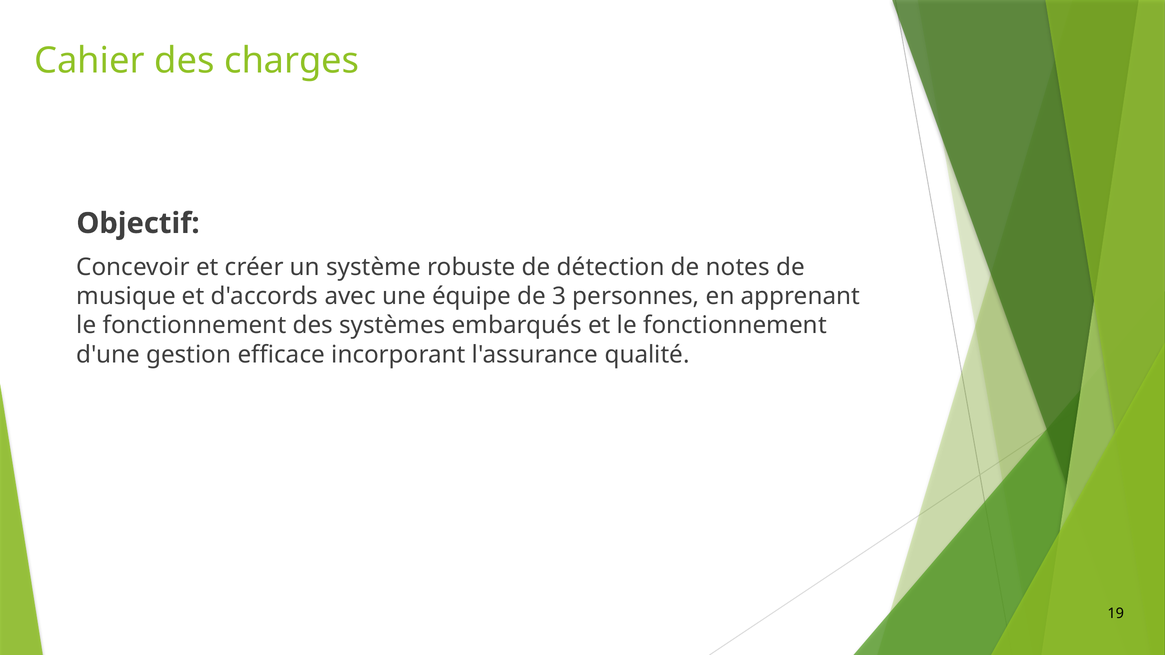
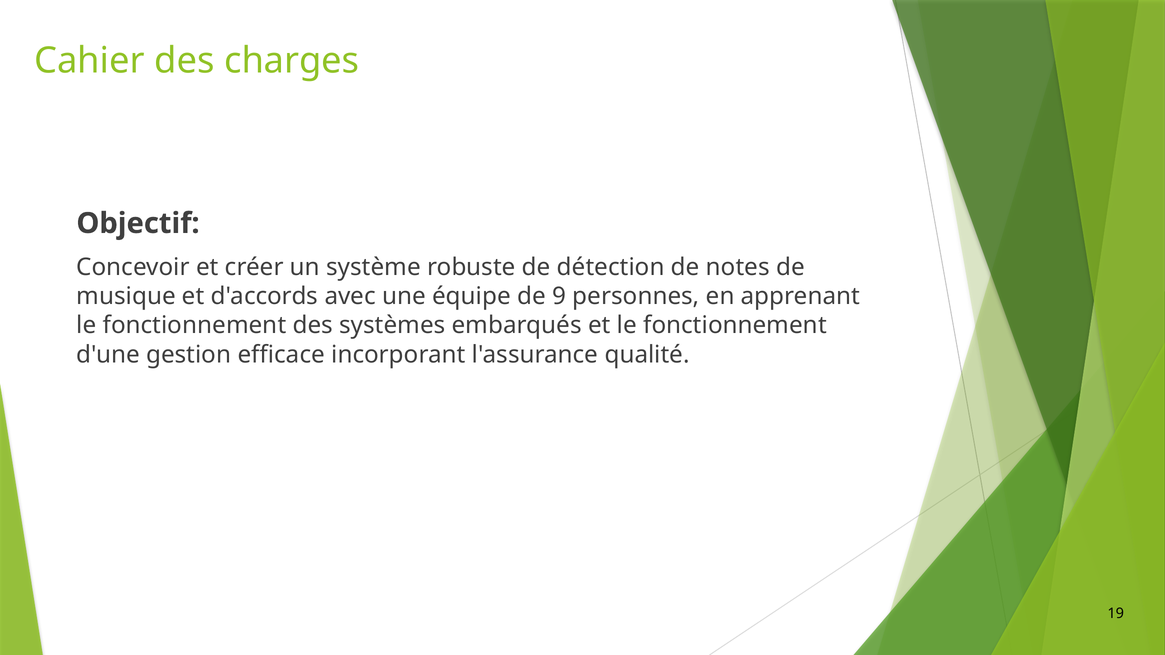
3: 3 -> 9
